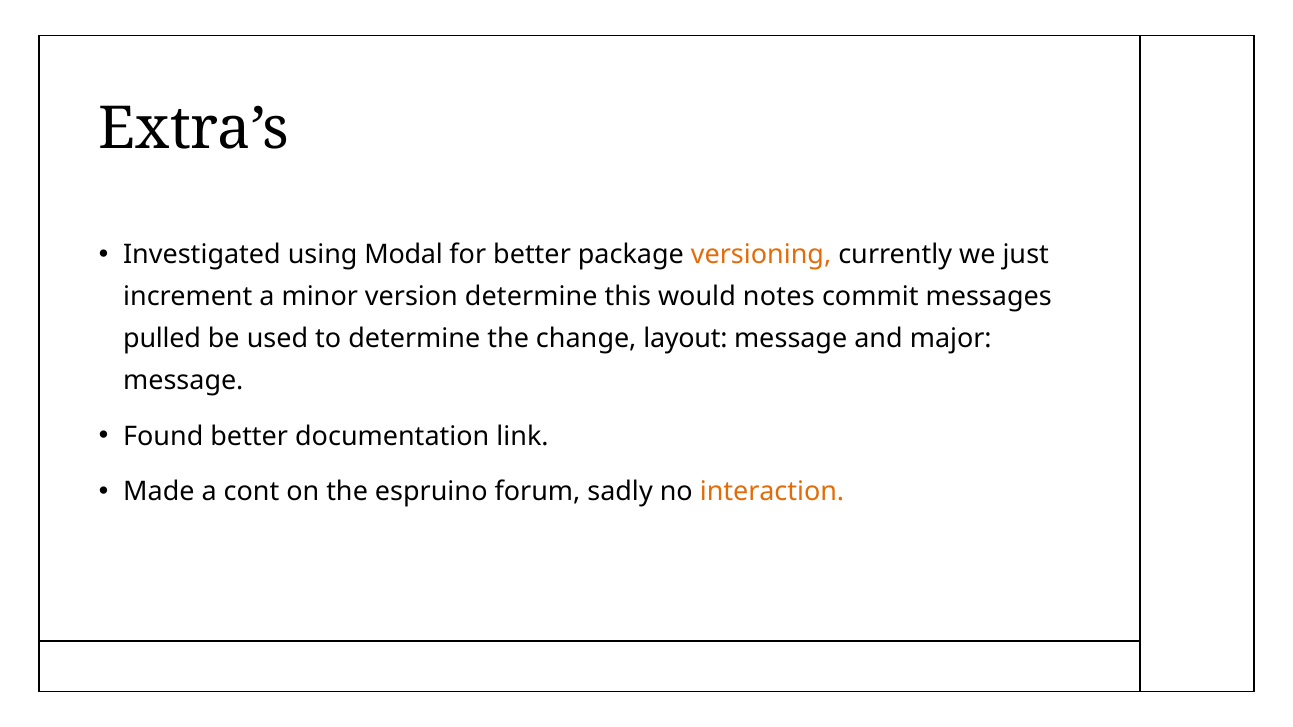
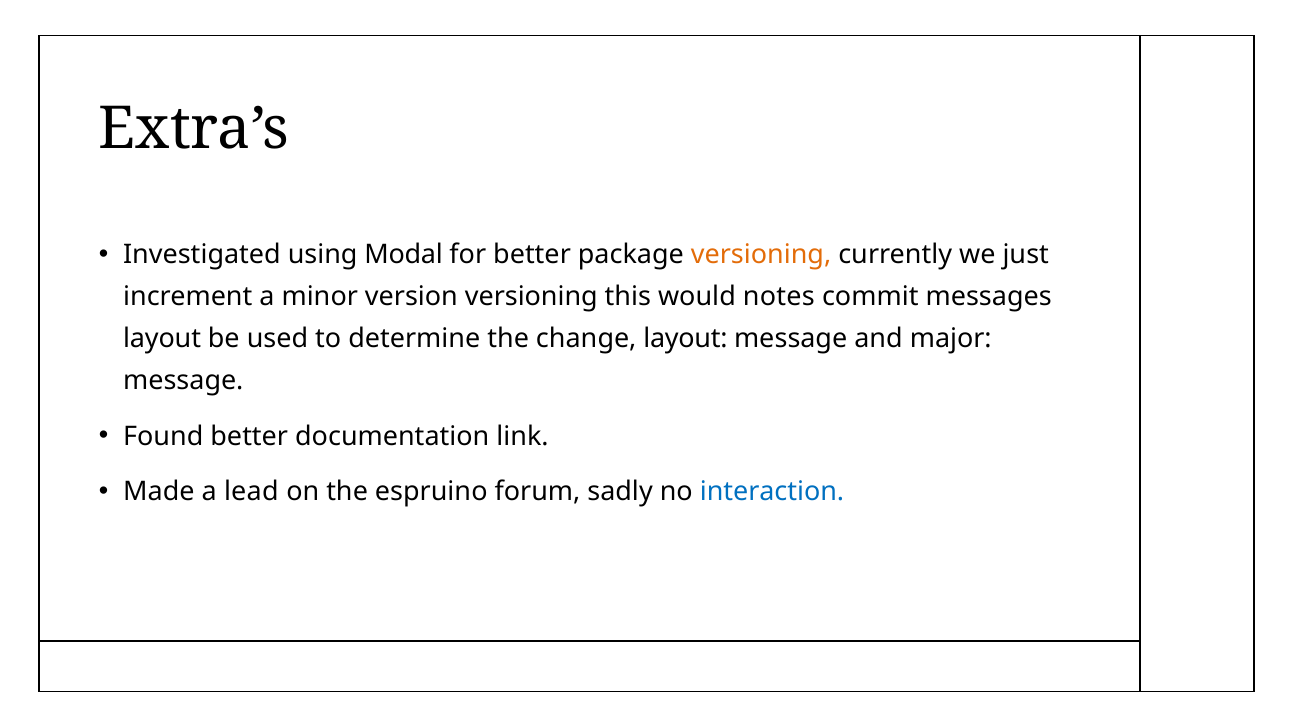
version determine: determine -> versioning
pulled at (162, 339): pulled -> layout
cont: cont -> lead
interaction colour: orange -> blue
